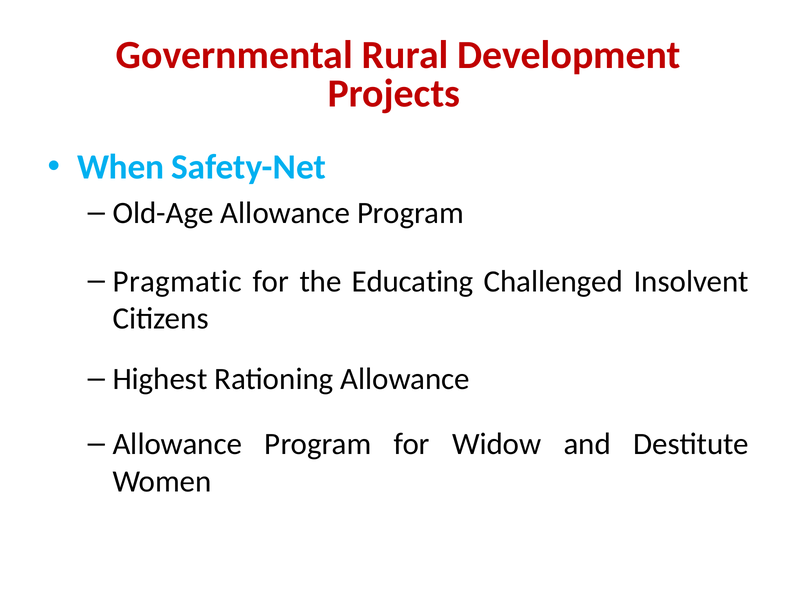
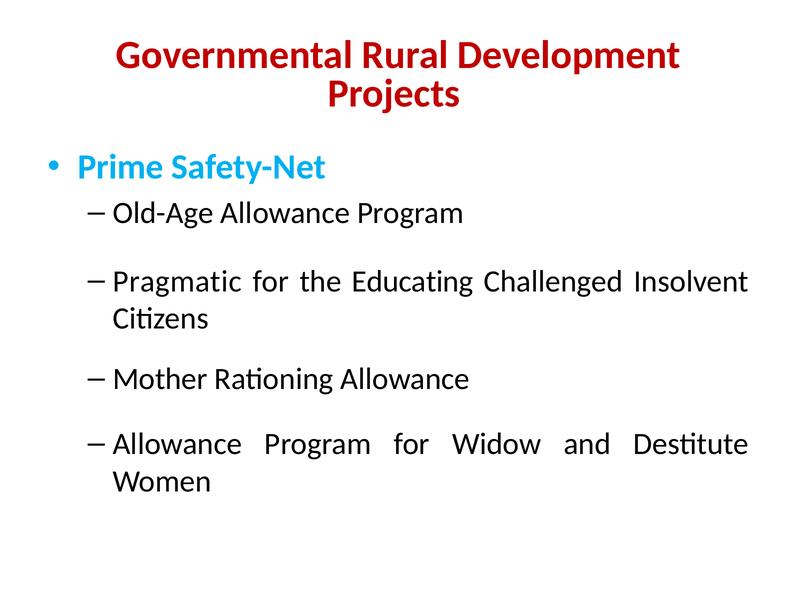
When: When -> Prime
Highest: Highest -> Mother
